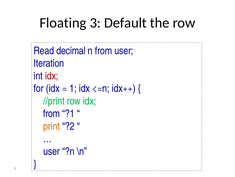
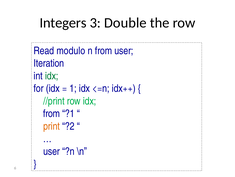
Floating: Floating -> Integers
Default: Default -> Double
decimal: decimal -> modulo
idx at (52, 76) colour: red -> green
